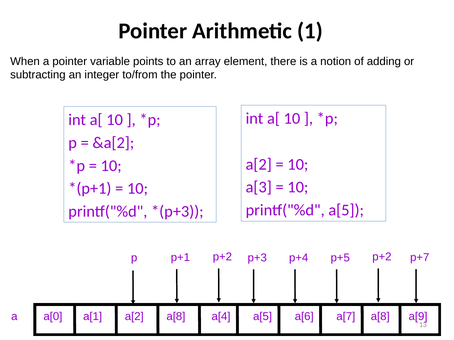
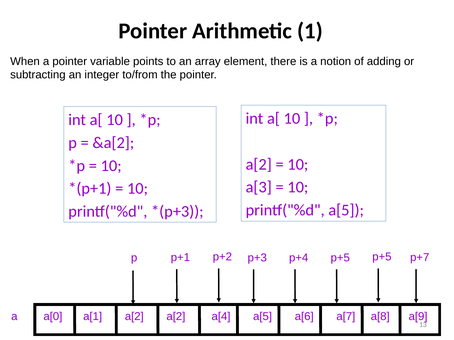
p+5 p+2: p+2 -> p+5
a[2 a[8: a[8 -> a[2
